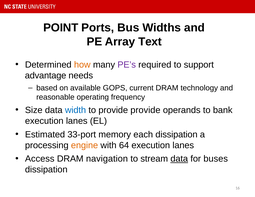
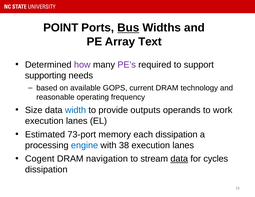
Bus underline: none -> present
how colour: orange -> purple
advantage: advantage -> supporting
provide provide: provide -> outputs
bank: bank -> work
33-port: 33-port -> 73-port
engine colour: orange -> blue
64: 64 -> 38
Access: Access -> Cogent
buses: buses -> cycles
